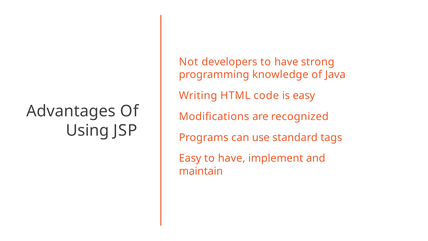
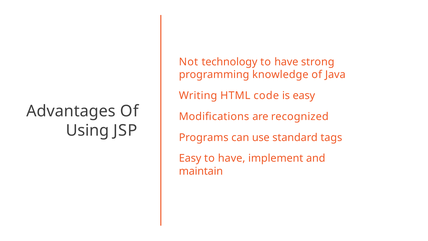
developers: developers -> technology
